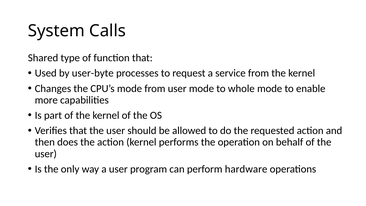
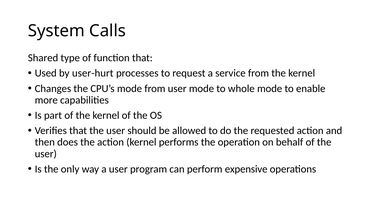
user-byte: user-byte -> user-hurt
hardware: hardware -> expensive
